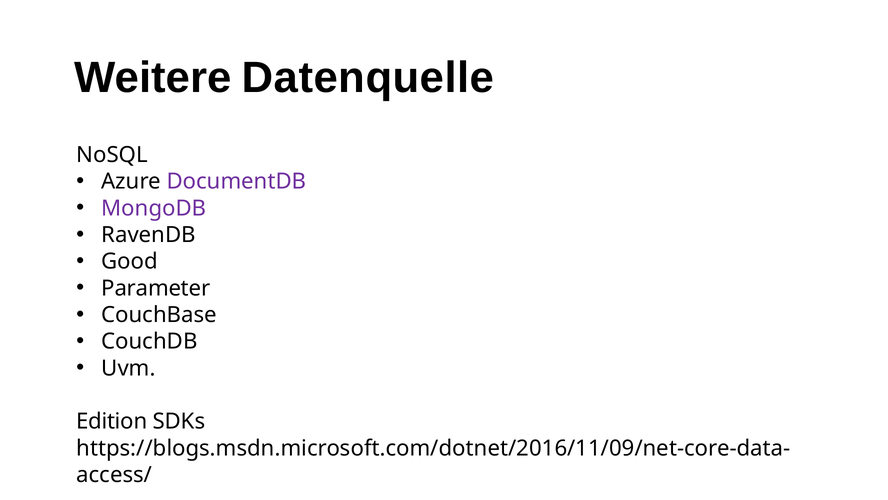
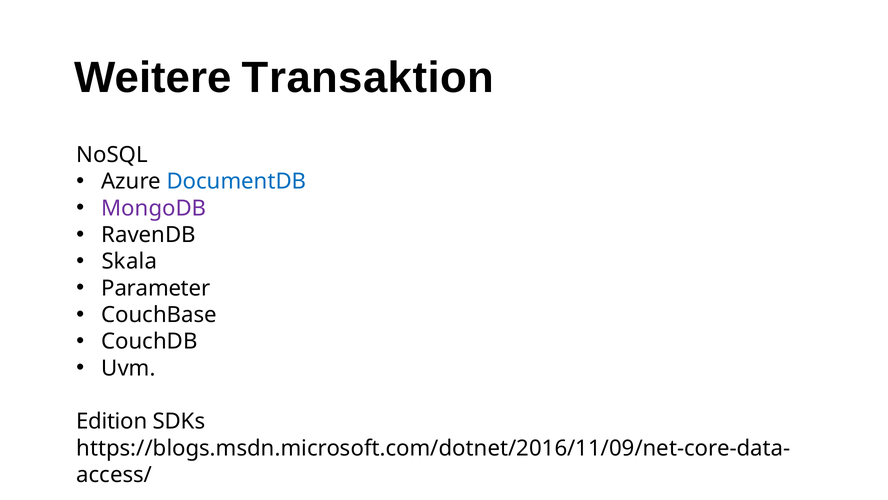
Datenquelle: Datenquelle -> Transaktion
DocumentDB colour: purple -> blue
Good: Good -> Skala
